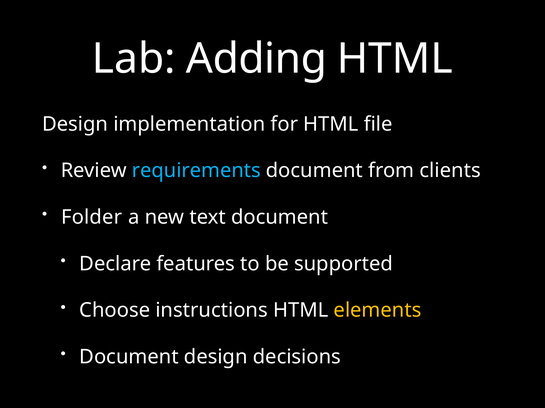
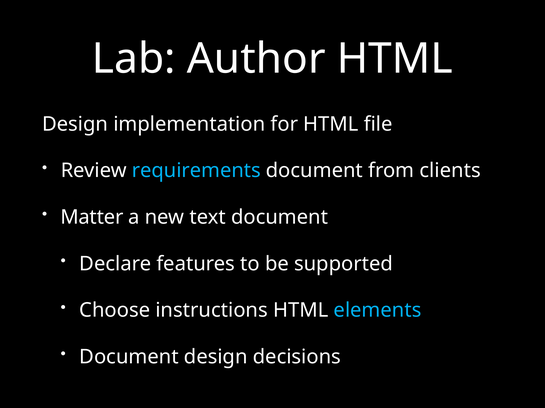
Adding: Adding -> Author
Folder: Folder -> Matter
elements colour: yellow -> light blue
